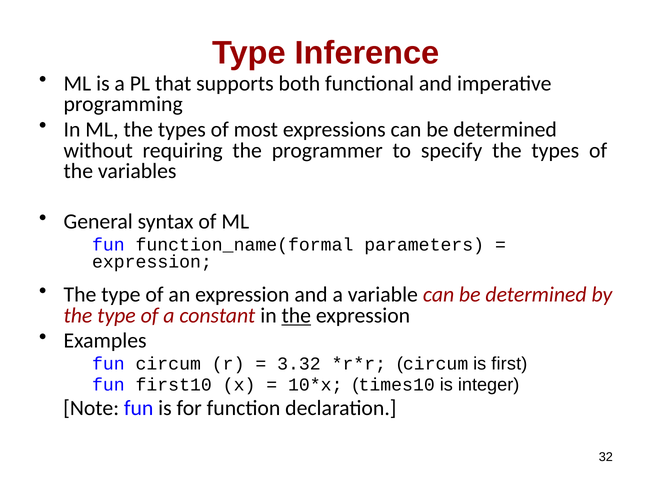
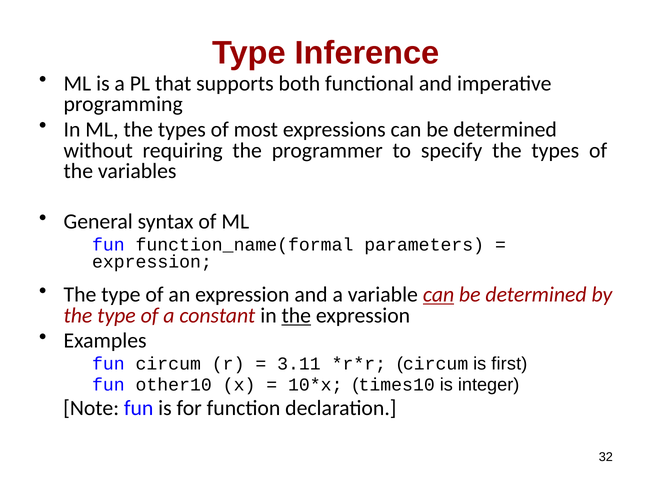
can at (439, 295) underline: none -> present
3.32: 3.32 -> 3.11
first10: first10 -> other10
